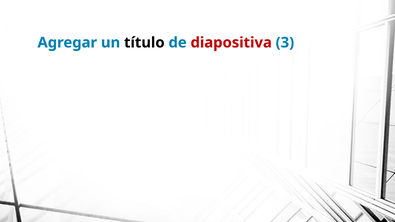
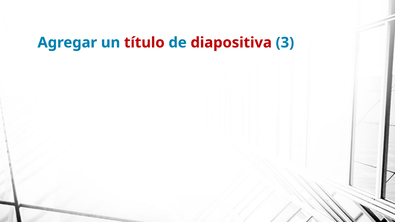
título colour: black -> red
